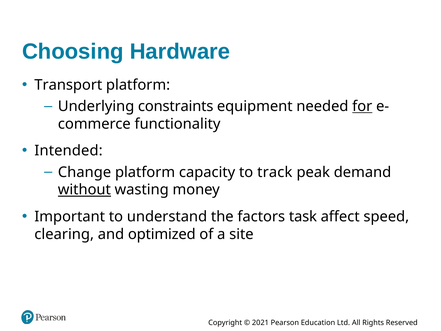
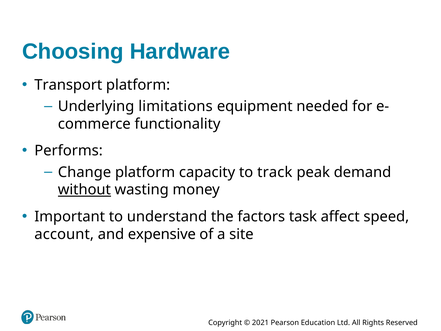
constraints: constraints -> limitations
for underline: present -> none
Intended: Intended -> Performs
clearing: clearing -> account
optimized: optimized -> expensive
